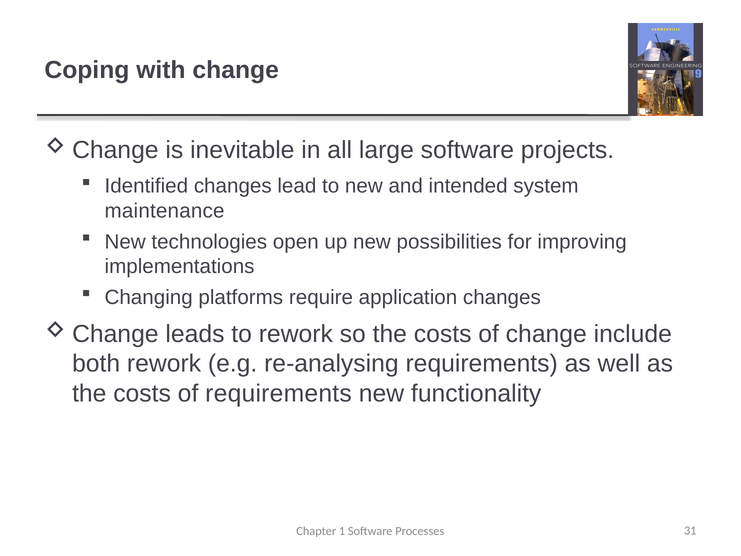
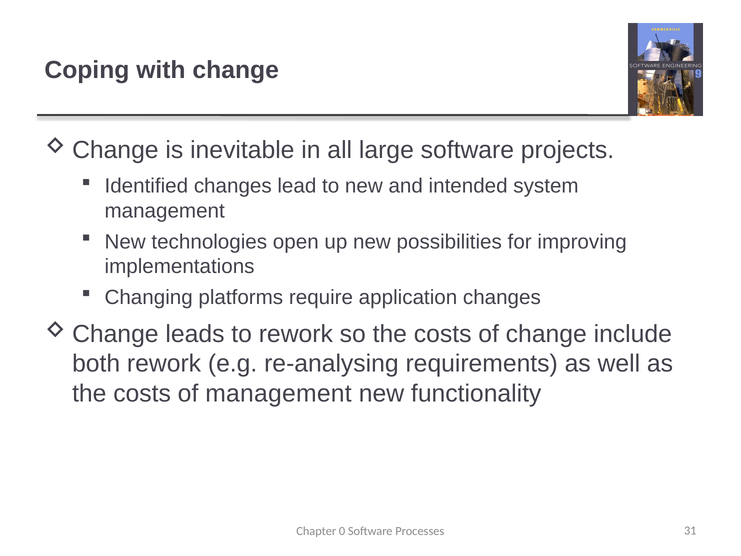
maintenance at (165, 211): maintenance -> management
of requirements: requirements -> management
1: 1 -> 0
